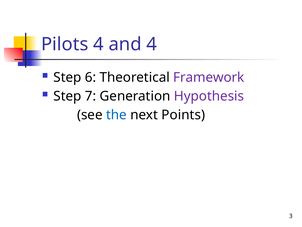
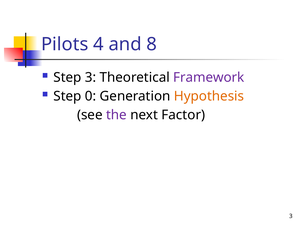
and 4: 4 -> 8
Step 6: 6 -> 3
7: 7 -> 0
Hypothesis colour: purple -> orange
the colour: blue -> purple
Points: Points -> Factor
